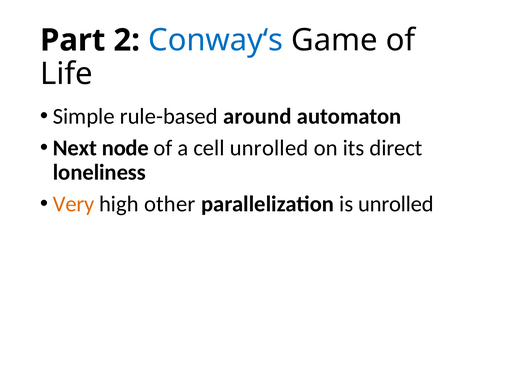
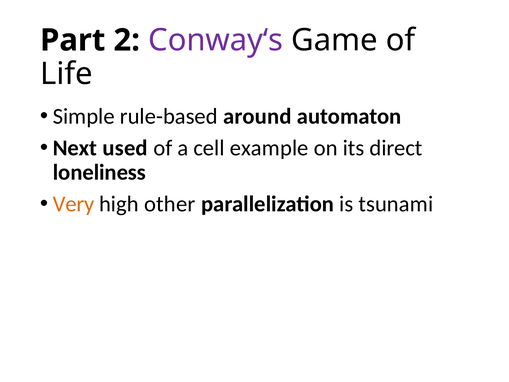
Conway‘s colour: blue -> purple
node: node -> used
cell unrolled: unrolled -> example
is unrolled: unrolled -> tsunami
